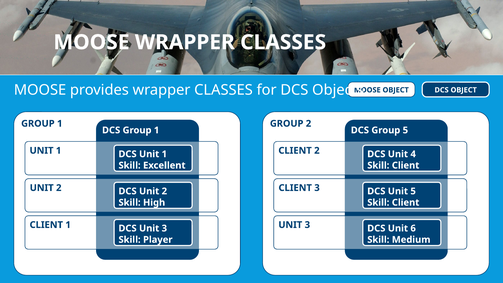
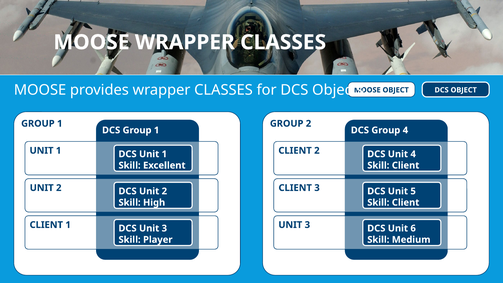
Group 5: 5 -> 4
